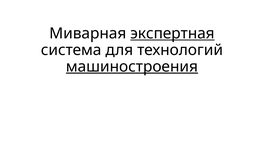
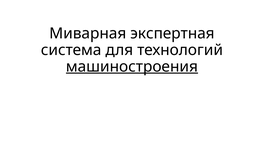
экспертная underline: present -> none
